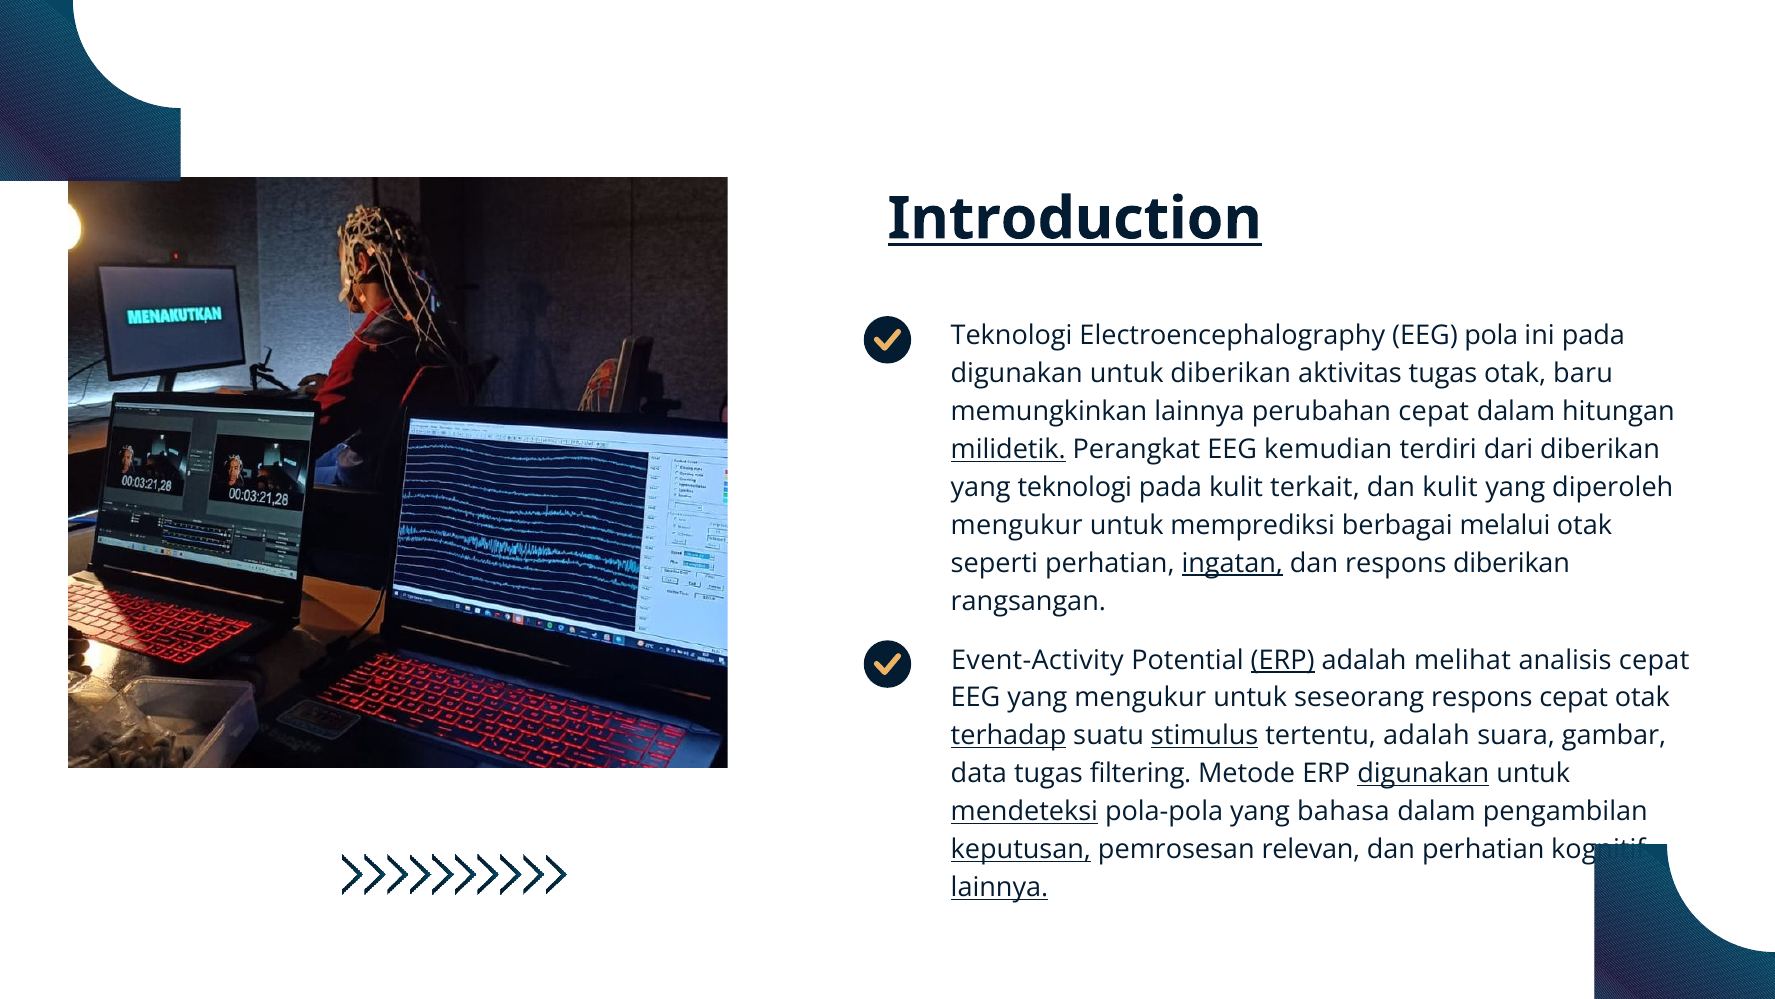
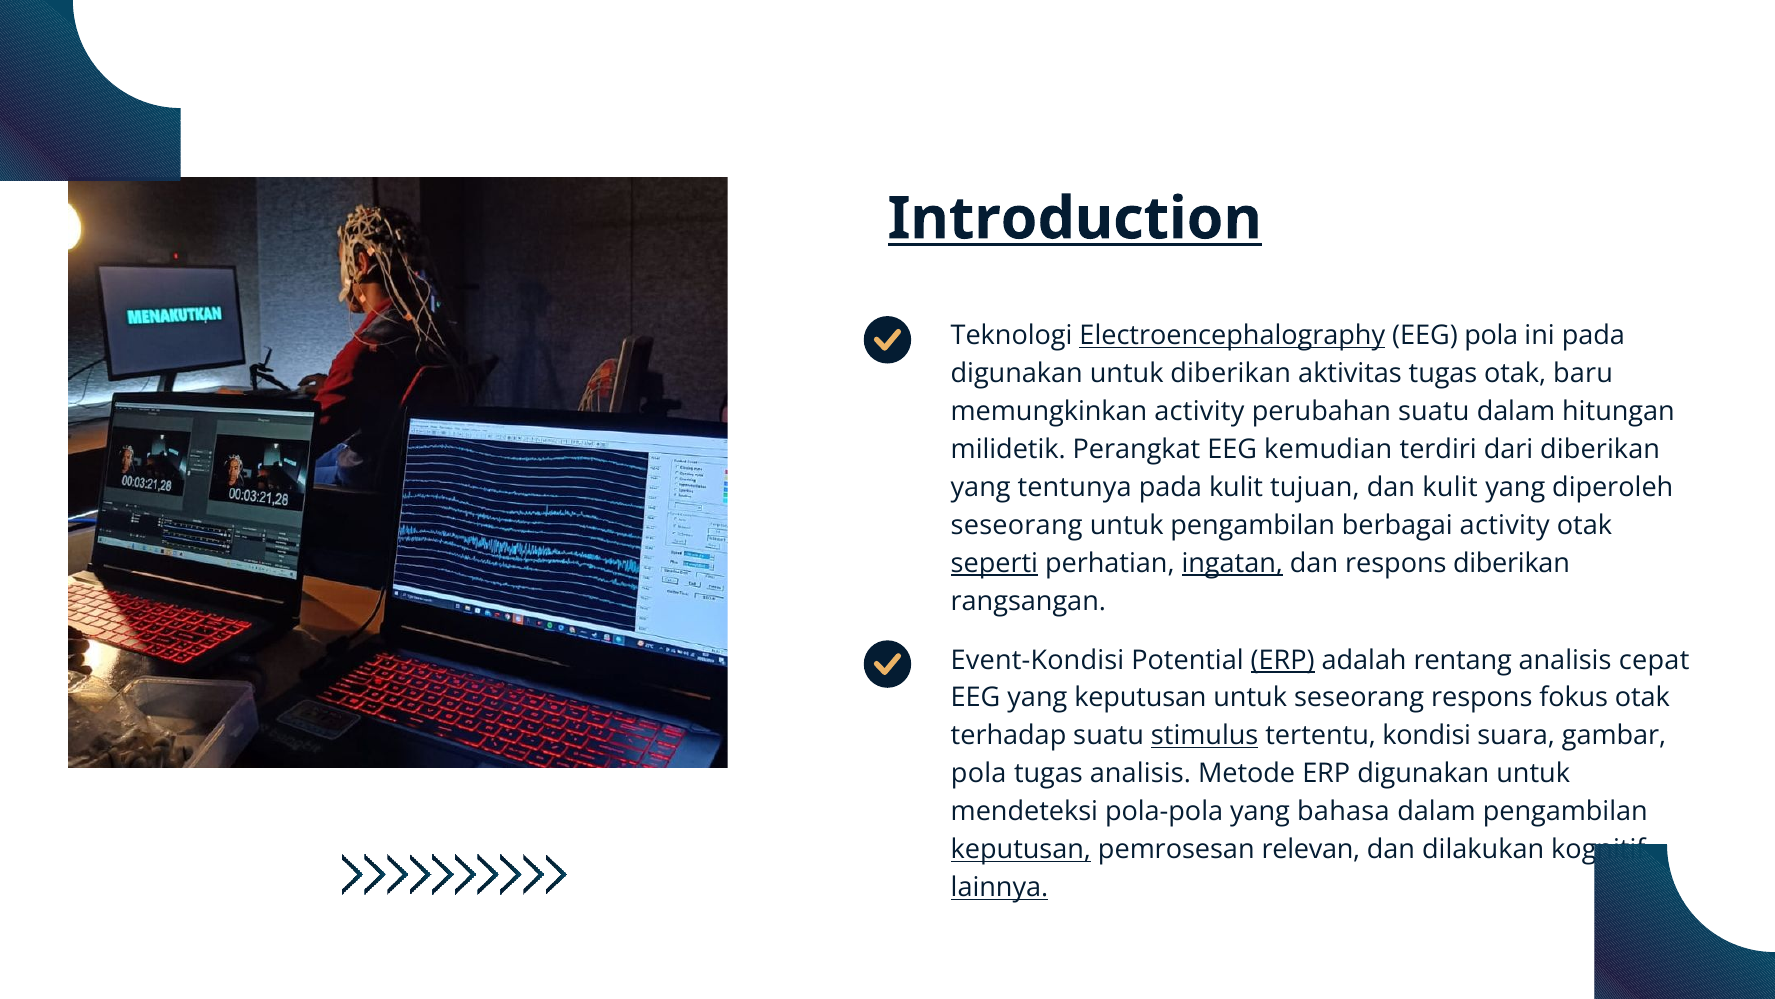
Electroencephalography underline: none -> present
memungkinkan lainnya: lainnya -> activity
perubahan cepat: cepat -> suatu
milidetik underline: present -> none
yang teknologi: teknologi -> tentunya
terkait: terkait -> tujuan
mengukur at (1017, 525): mengukur -> seseorang
untuk memprediksi: memprediksi -> pengambilan
berbagai melalui: melalui -> activity
seperti underline: none -> present
Event-Activity: Event-Activity -> Event-Kondisi
melihat: melihat -> rentang
yang mengukur: mengukur -> keputusan
respons cepat: cepat -> fokus
terhadap underline: present -> none
tertentu adalah: adalah -> kondisi
data at (979, 774): data -> pola
tugas filtering: filtering -> analisis
digunakan at (1423, 774) underline: present -> none
mendeteksi underline: present -> none
dan perhatian: perhatian -> dilakukan
